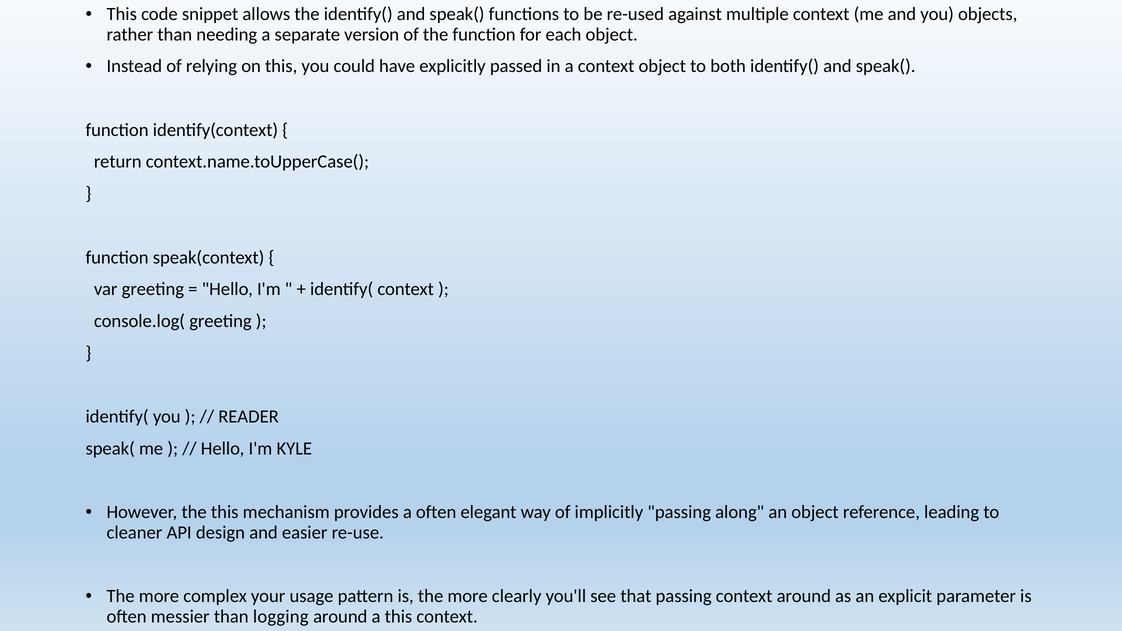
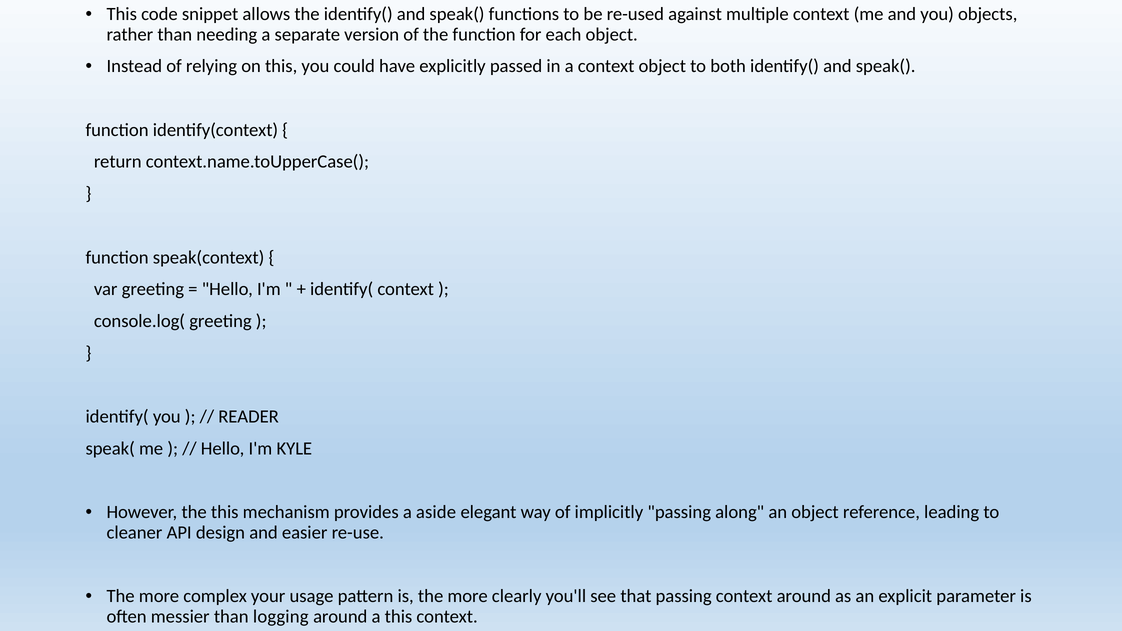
a often: often -> aside
